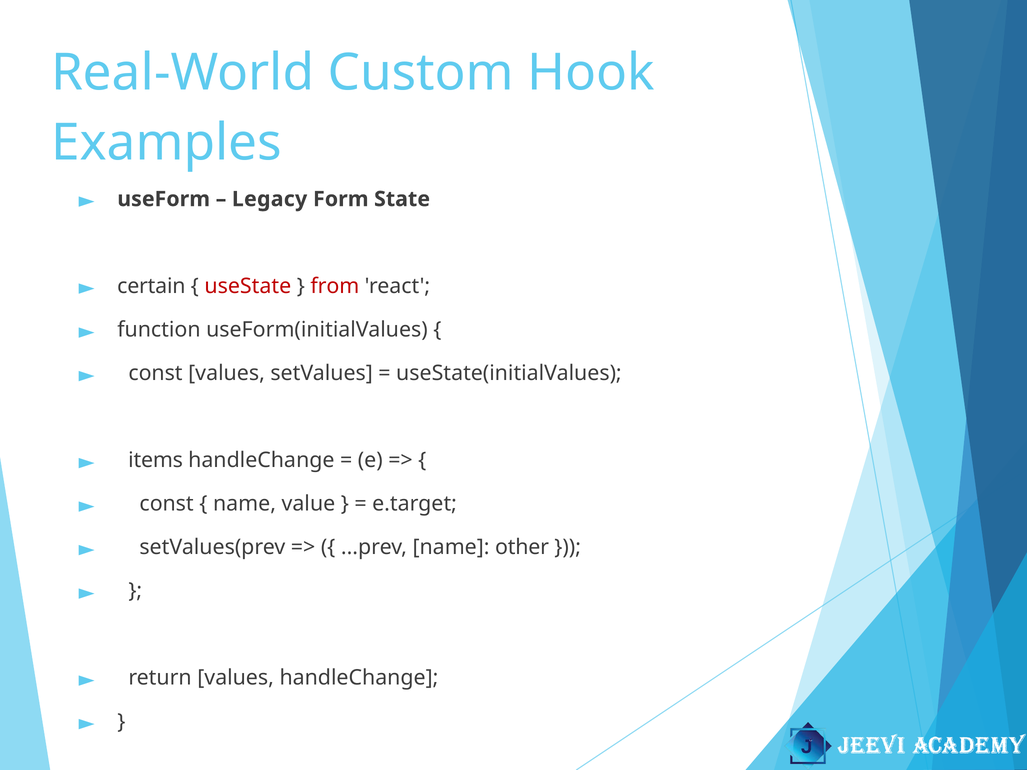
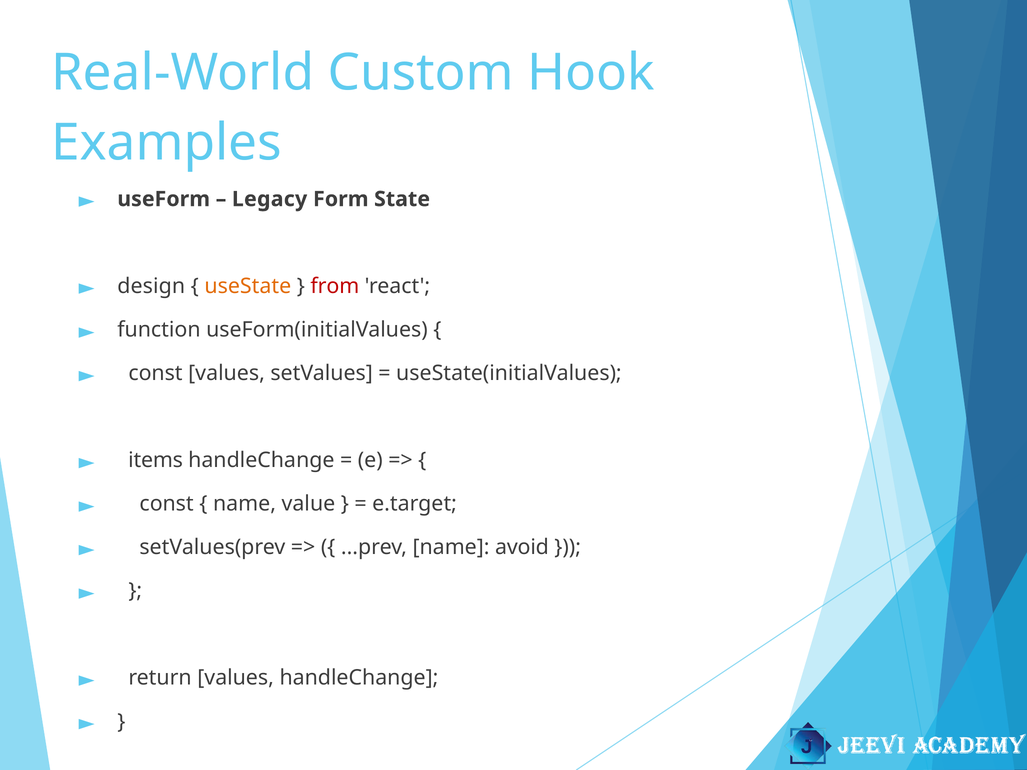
certain: certain -> design
useState colour: red -> orange
other: other -> avoid
